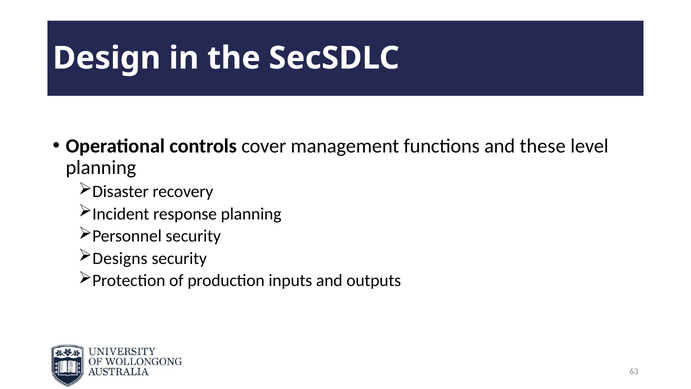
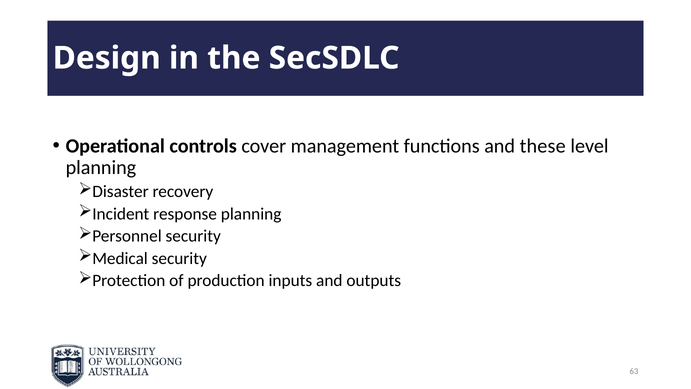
Designs: Designs -> Medical
